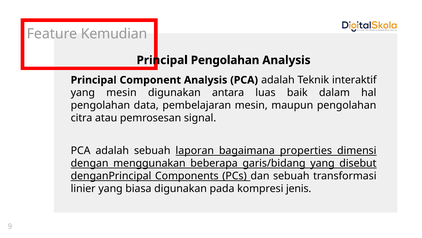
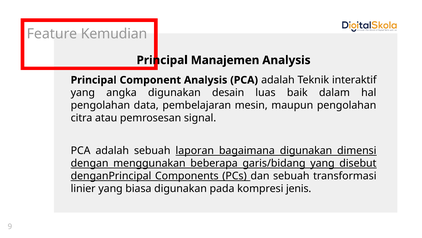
Principal Pengolahan: Pengolahan -> Manajemen
yang mesin: mesin -> angka
antara: antara -> desain
bagaimana properties: properties -> digunakan
